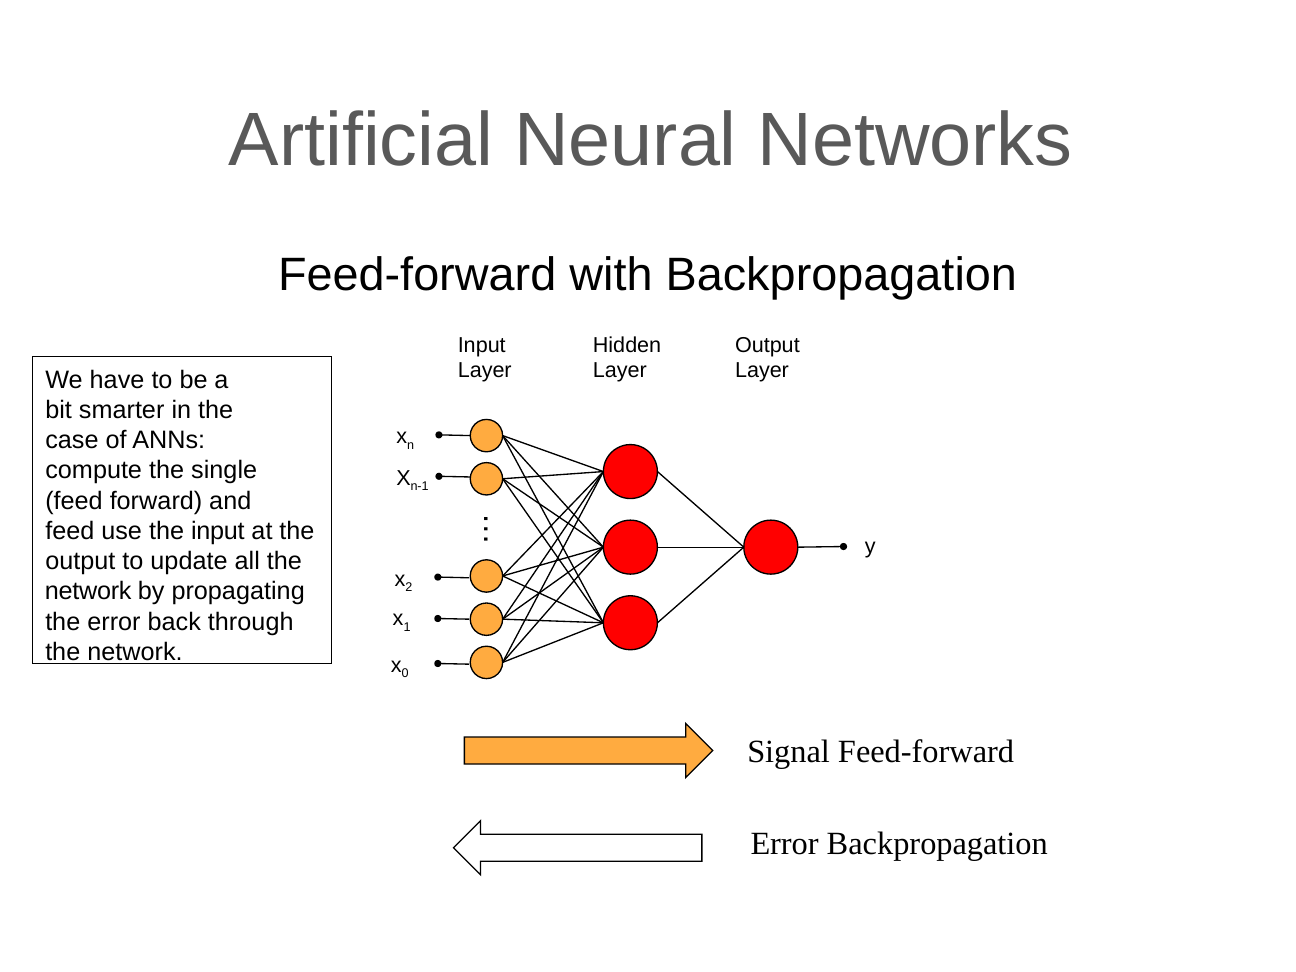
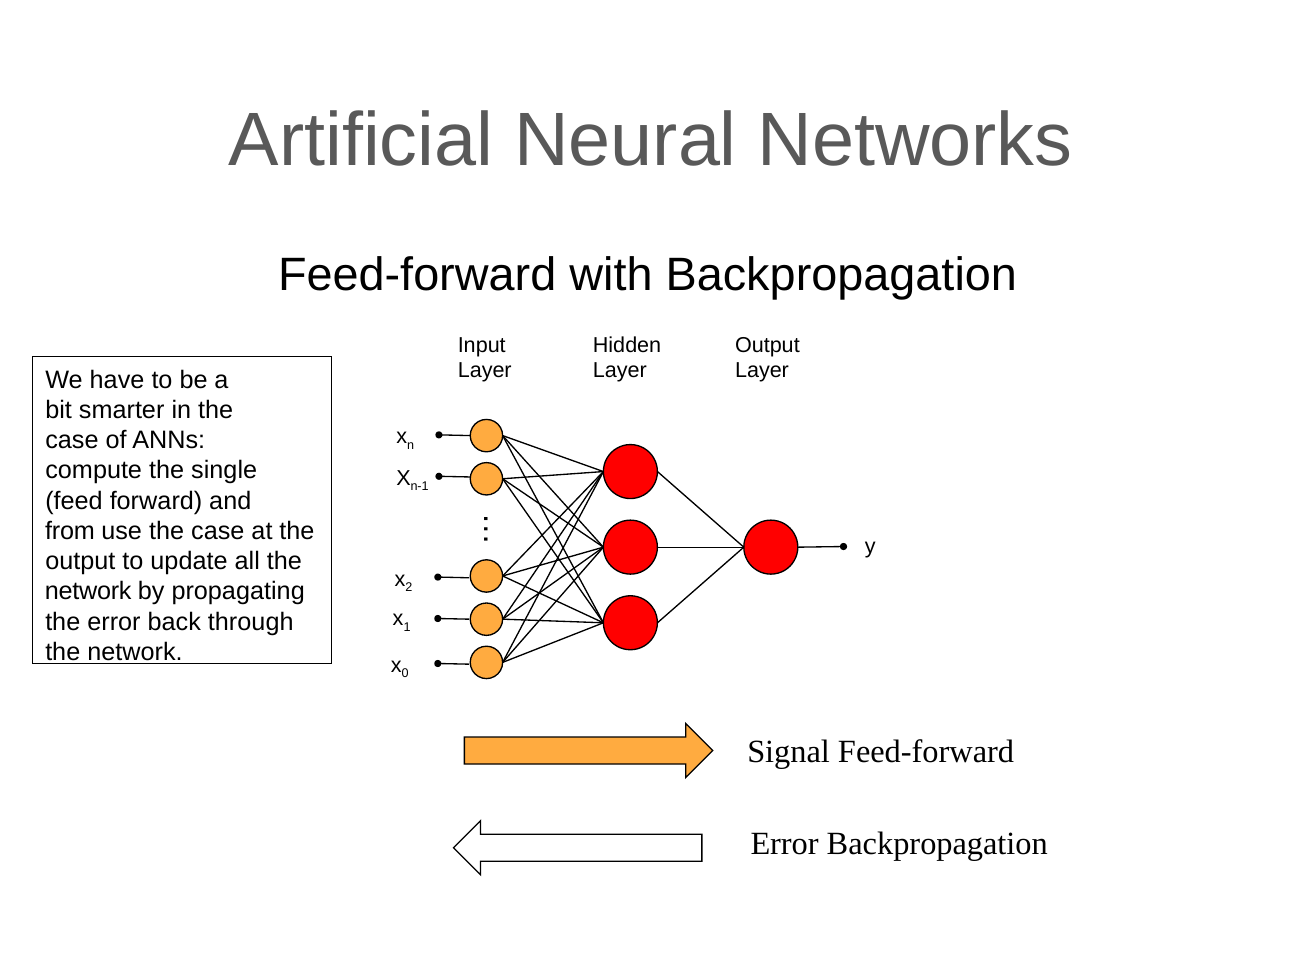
feed at (70, 531): feed -> from
use the input: input -> case
